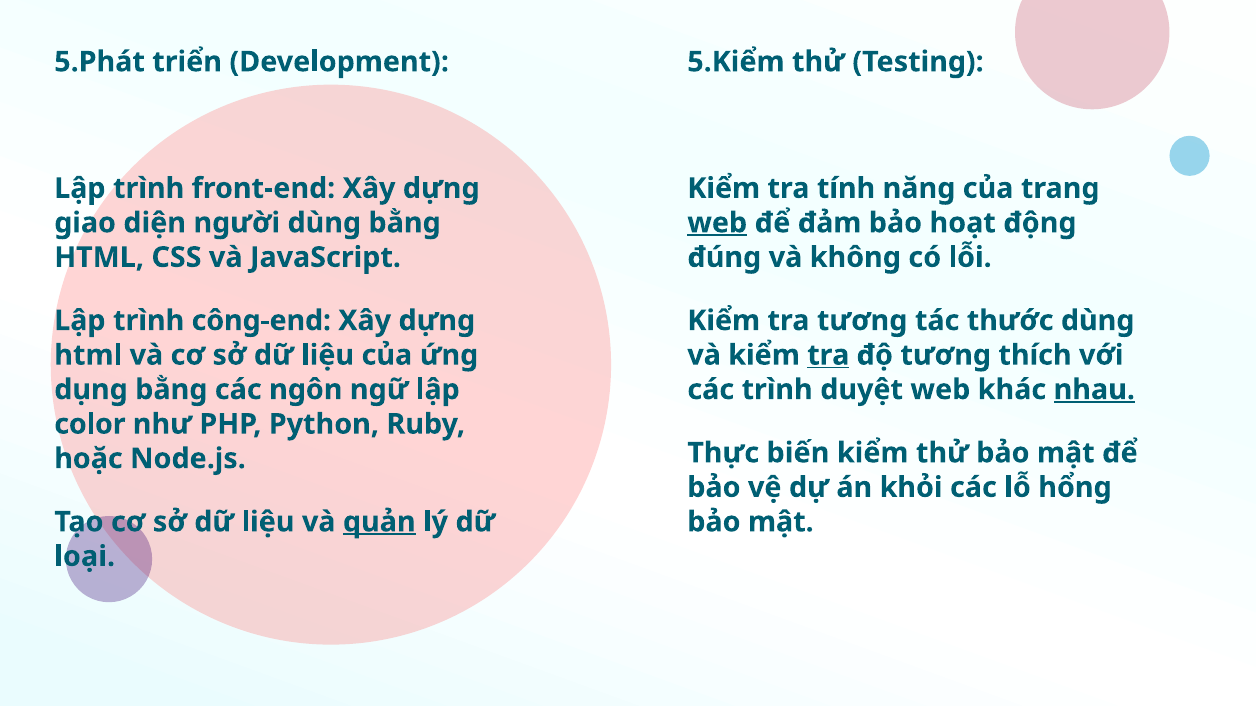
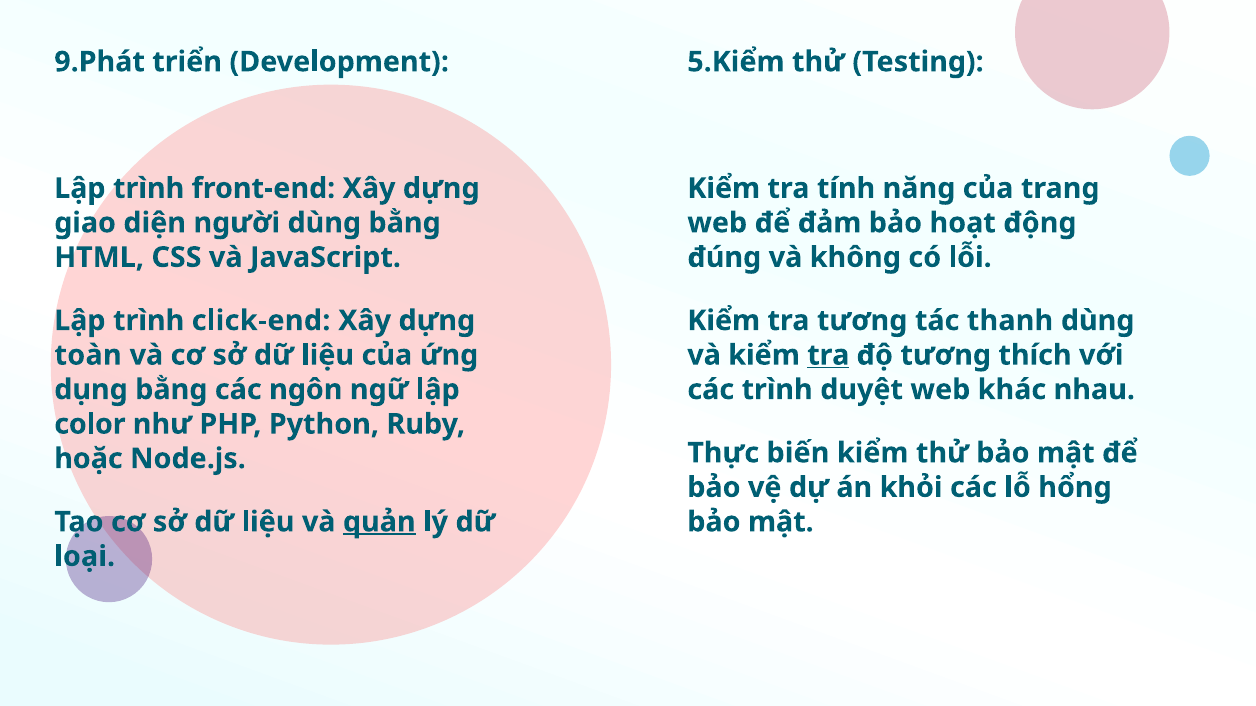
5.Phát: 5.Phát -> 9.Phát
web at (717, 223) underline: present -> none
công-end: công-end -> click-end
thước: thước -> thanh
html at (88, 355): html -> toàn
nhau underline: present -> none
